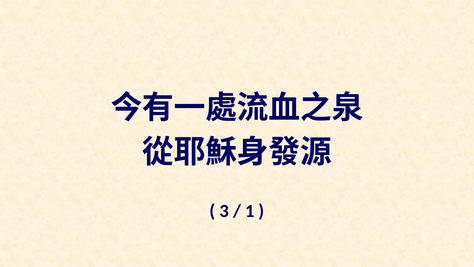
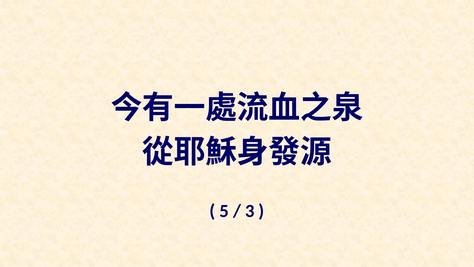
3: 3 -> 5
1: 1 -> 3
